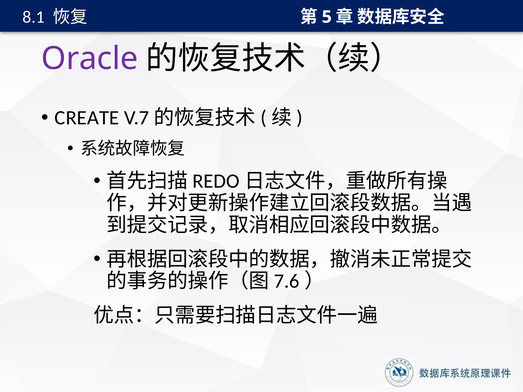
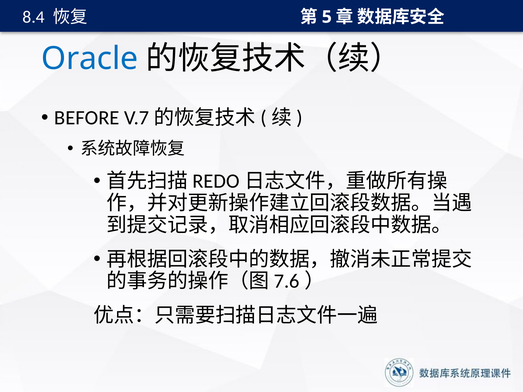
8.1: 8.1 -> 8.4
Oracle colour: purple -> blue
CREATE: CREATE -> BEFORE
